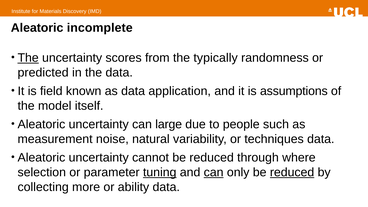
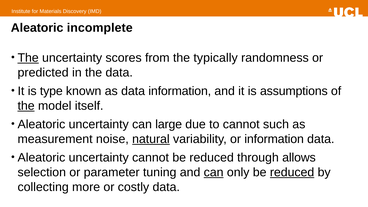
field: field -> type
data application: application -> information
the at (26, 106) underline: none -> present
to people: people -> cannot
natural underline: none -> present
or techniques: techniques -> information
where: where -> allows
tuning underline: present -> none
ability: ability -> costly
